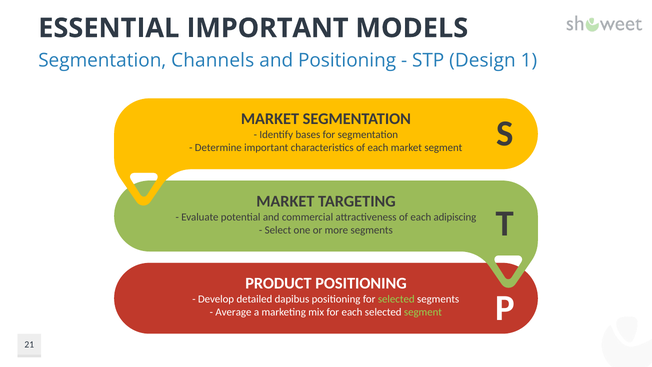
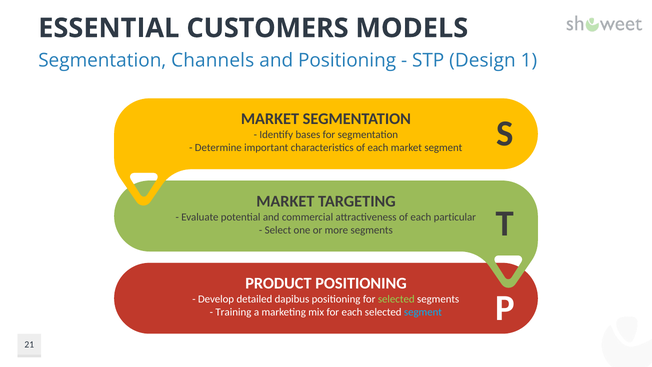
ESSENTIAL IMPORTANT: IMPORTANT -> CUSTOMERS
adipiscing: adipiscing -> particular
Average: Average -> Training
segment at (423, 312) colour: light green -> light blue
